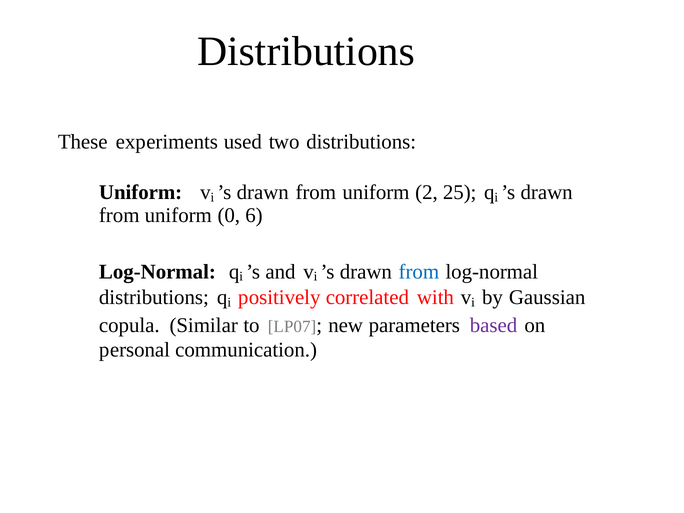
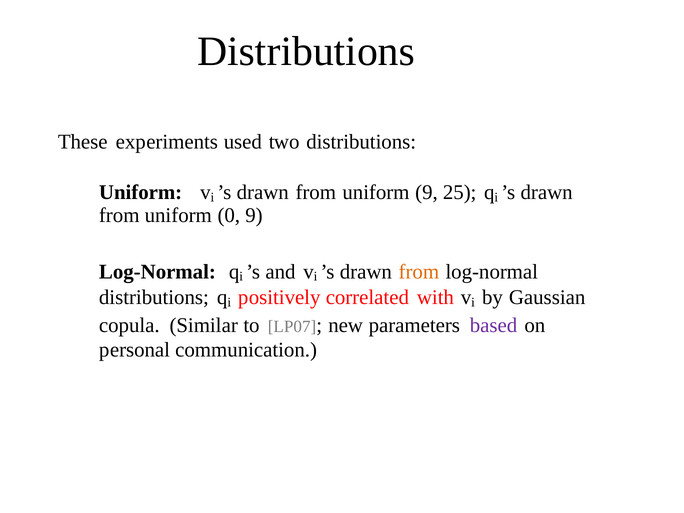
uniform 2: 2 -> 9
0 6: 6 -> 9
from at (419, 272) colour: blue -> orange
